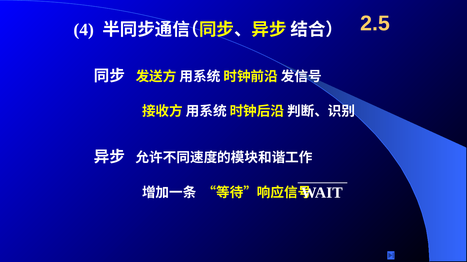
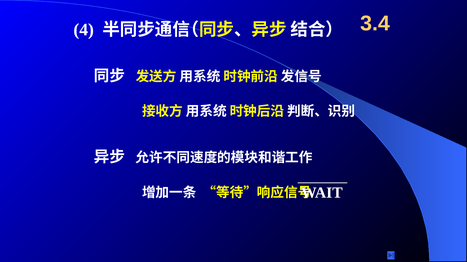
2.5: 2.5 -> 3.4
